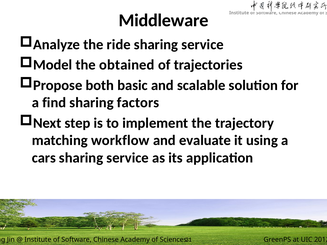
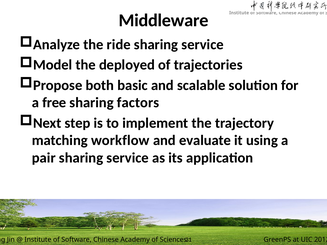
obtained: obtained -> deployed
find: find -> free
cars: cars -> pair
